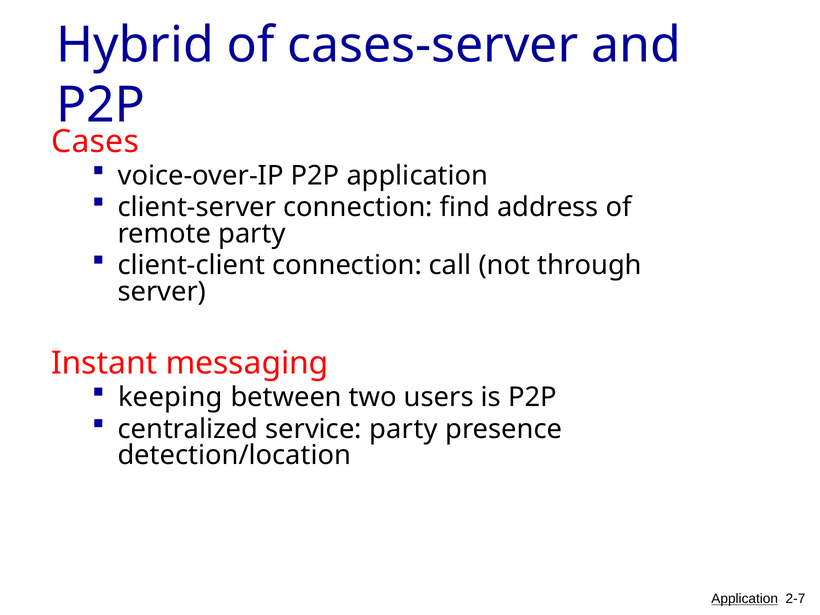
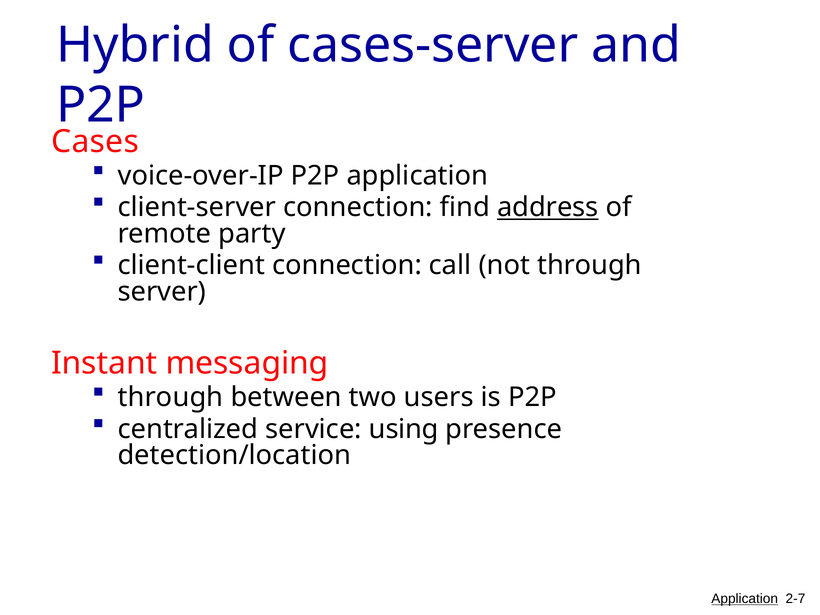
address underline: none -> present
keeping at (170, 397): keeping -> through
service party: party -> using
